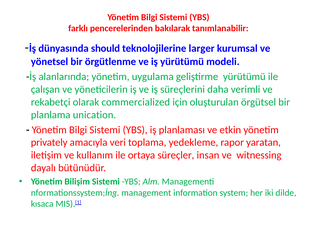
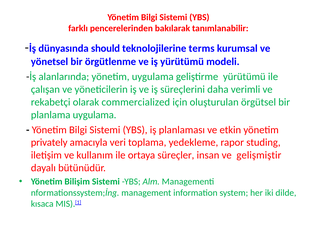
larger: larger -> terms
planlama unication: unication -> uygulama
yaratan: yaratan -> studing
witnessing: witnessing -> gelişmiştir
